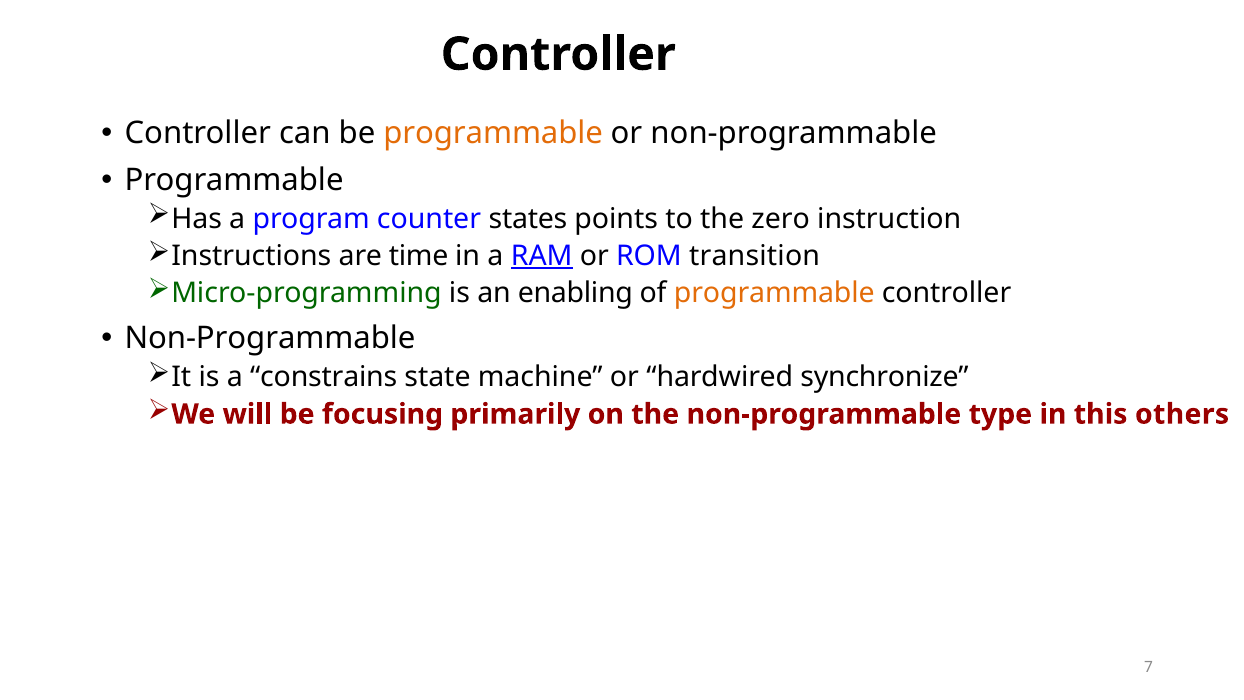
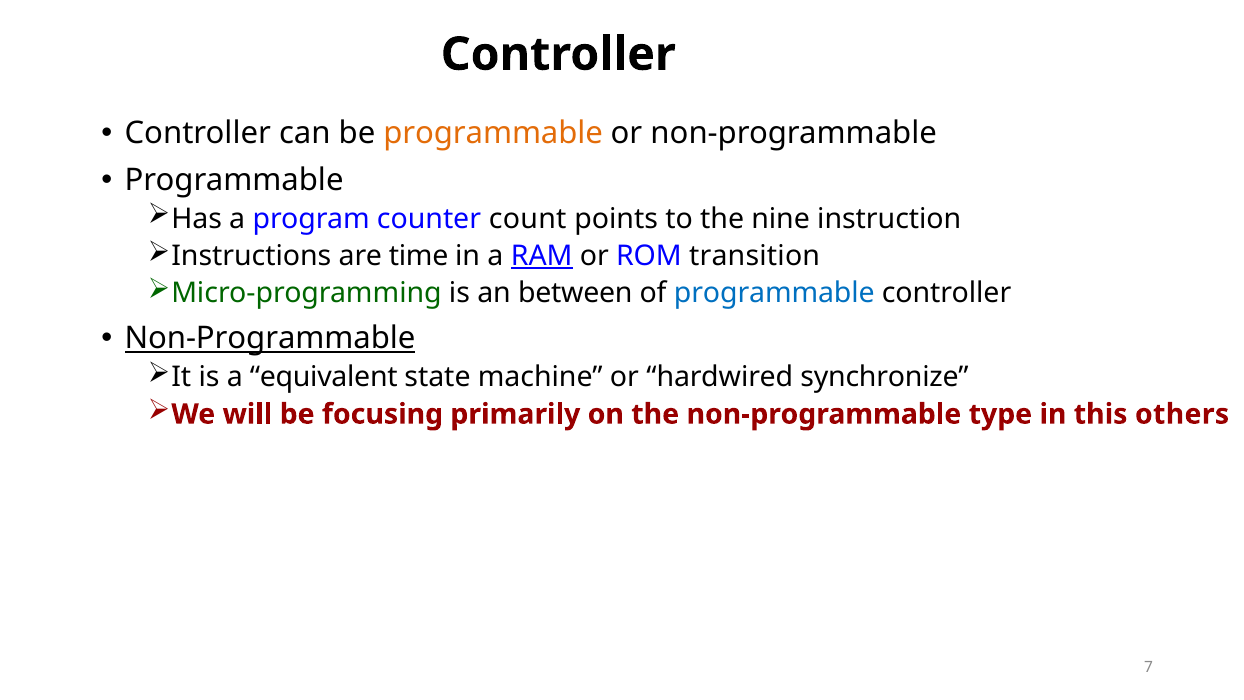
states: states -> count
zero: zero -> nine
enabling: enabling -> between
programmable at (774, 293) colour: orange -> blue
Non-Programmable at (270, 338) underline: none -> present
constrains: constrains -> equivalent
